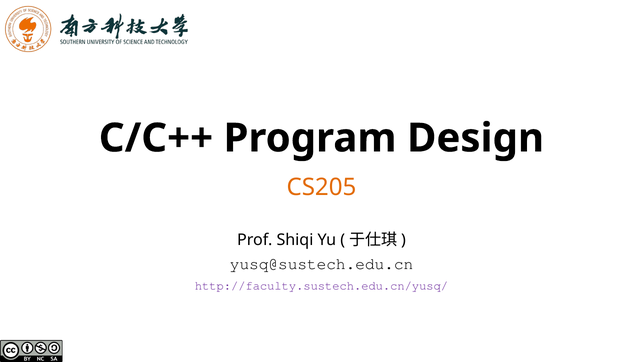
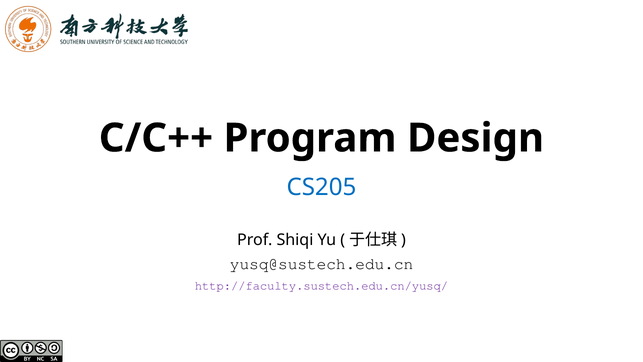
CS205 colour: orange -> blue
